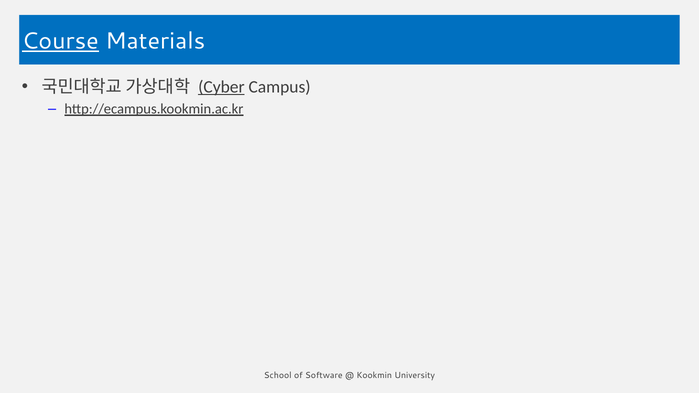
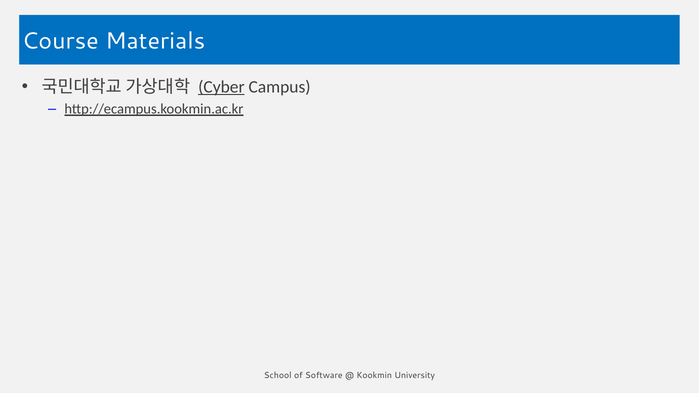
Course underline: present -> none
